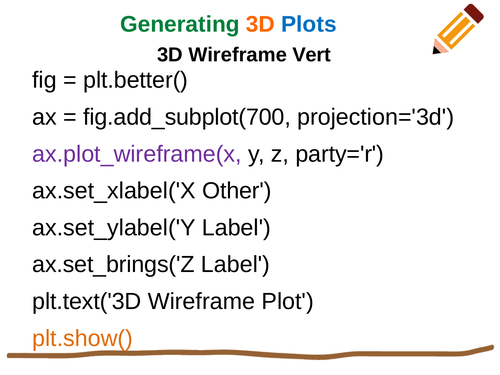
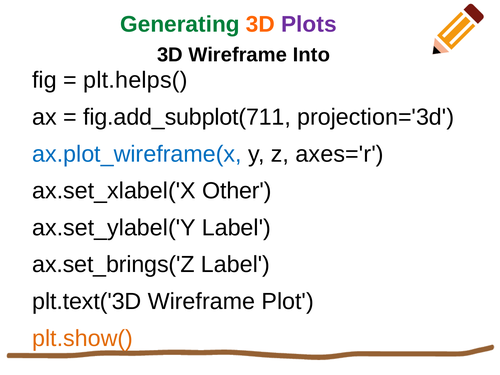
Plots colour: blue -> purple
Vert: Vert -> Into
plt.better(: plt.better( -> plt.helps(
fig.add_subplot(700: fig.add_subplot(700 -> fig.add_subplot(711
ax.plot_wireframe(x colour: purple -> blue
party='r: party='r -> axes='r
